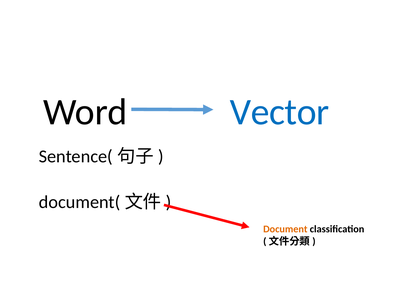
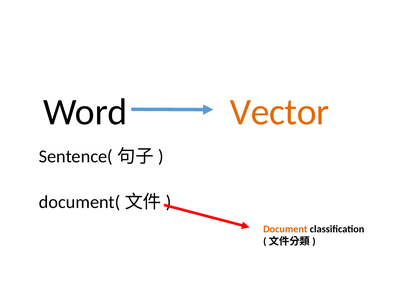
Vector colour: blue -> orange
